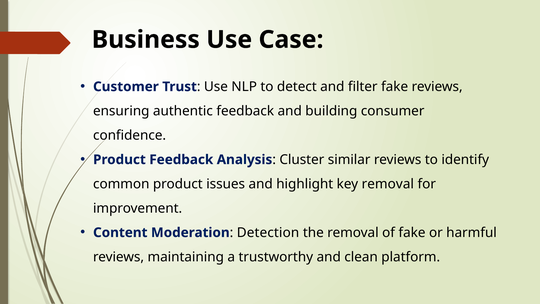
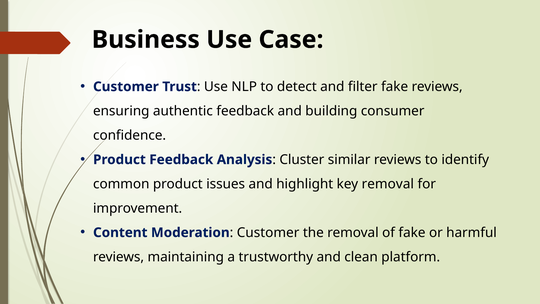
Detection at (268, 232): Detection -> Customer
